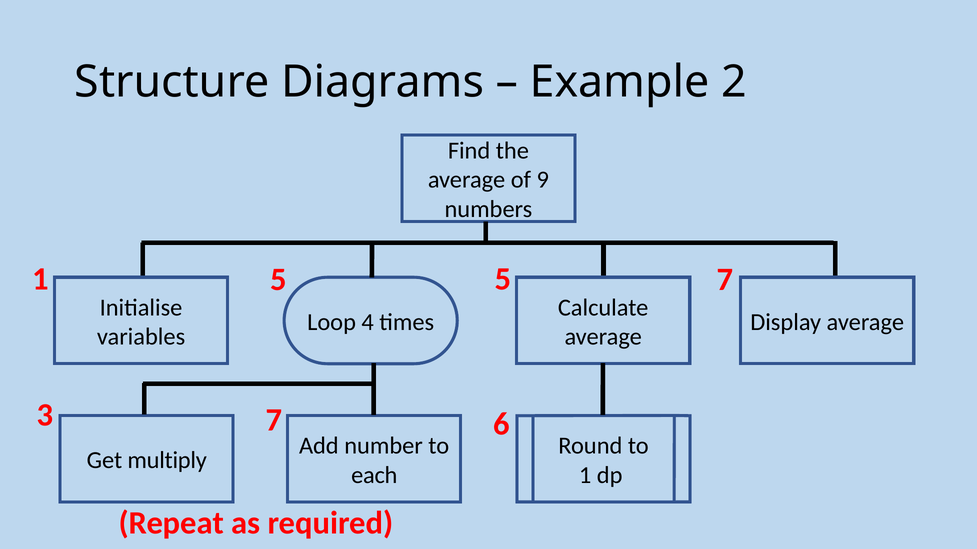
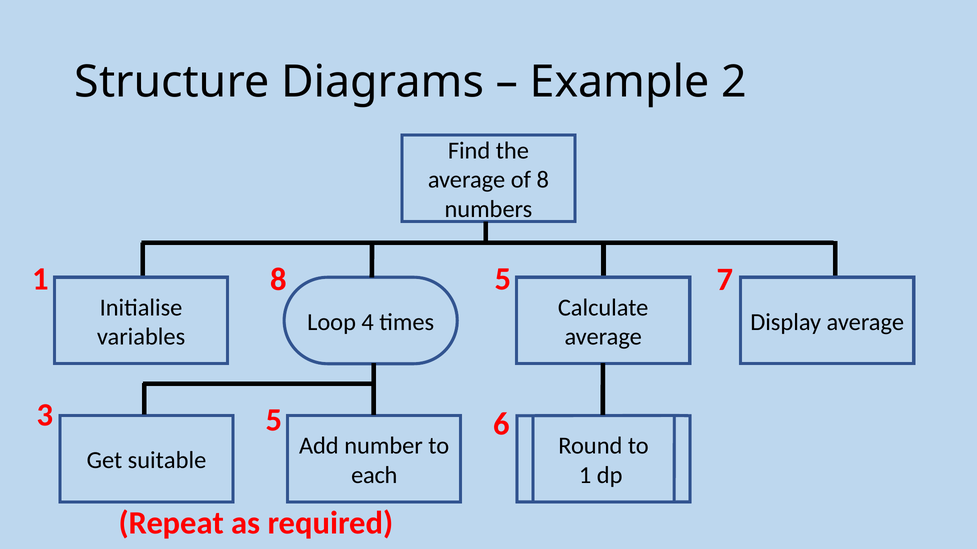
of 9: 9 -> 8
1 5: 5 -> 8
3 7: 7 -> 5
multiply: multiply -> suitable
